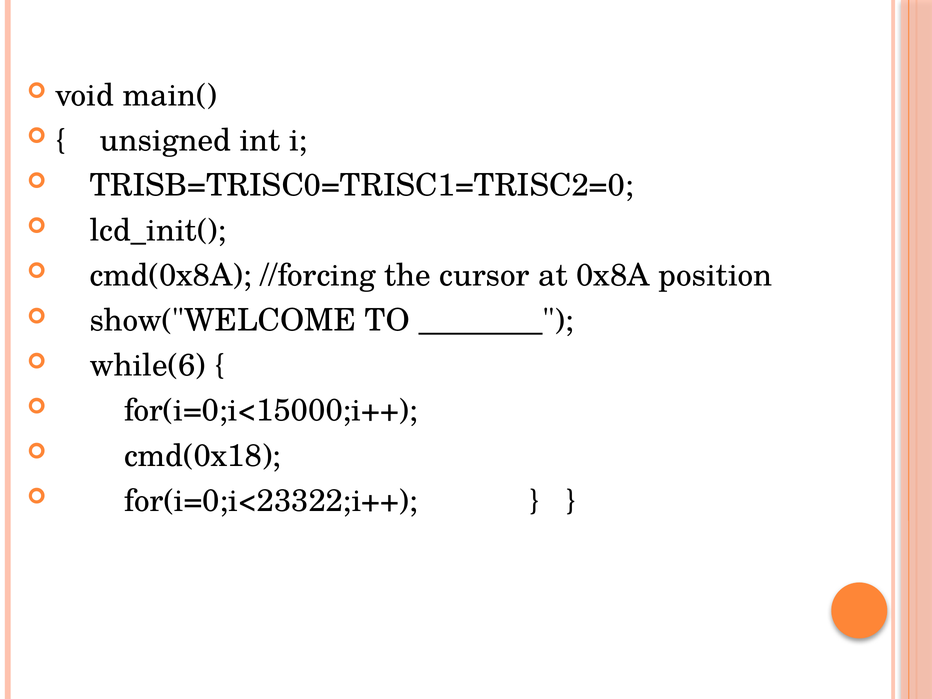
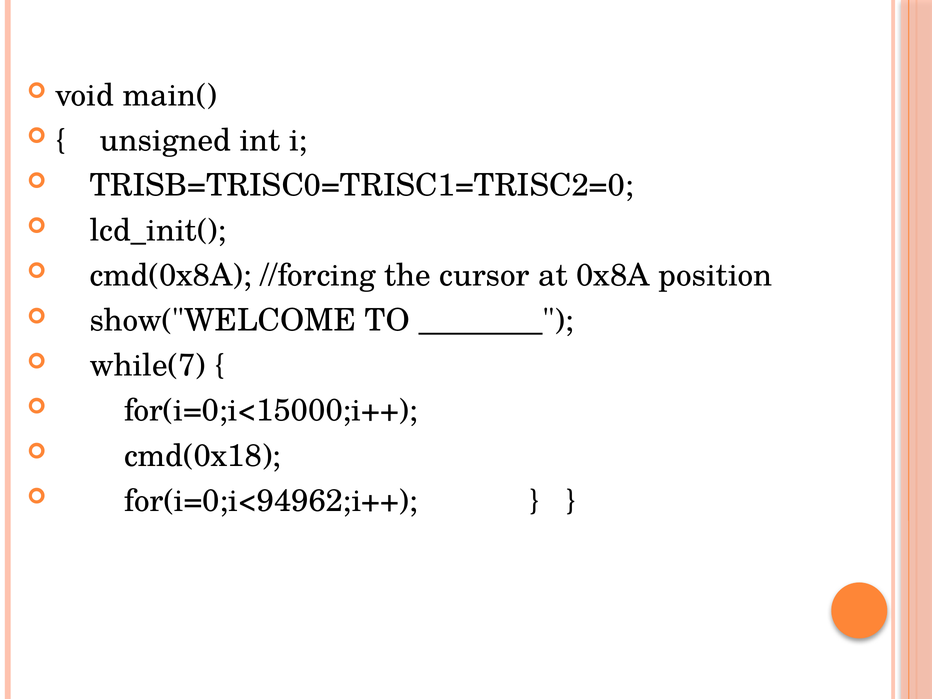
while(6: while(6 -> while(7
for(i=0;i<23322;i++: for(i=0;i<23322;i++ -> for(i=0;i<94962;i++
